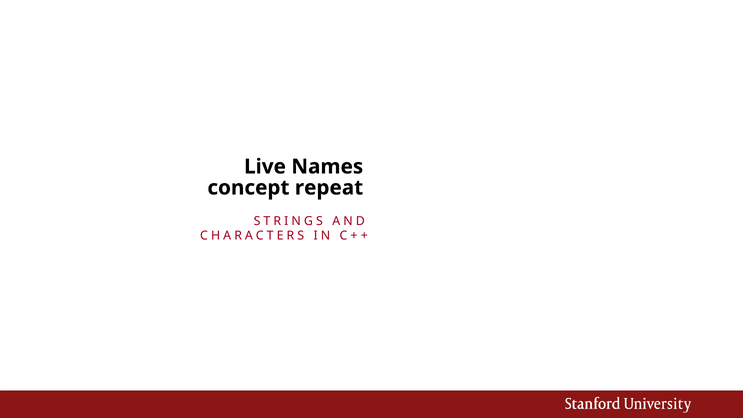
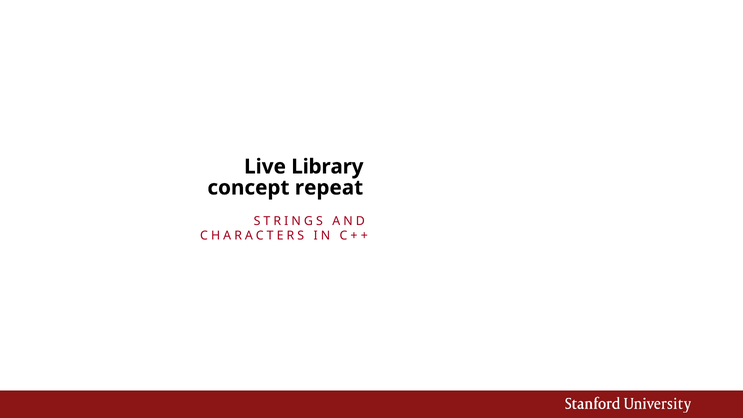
Names: Names -> Library
